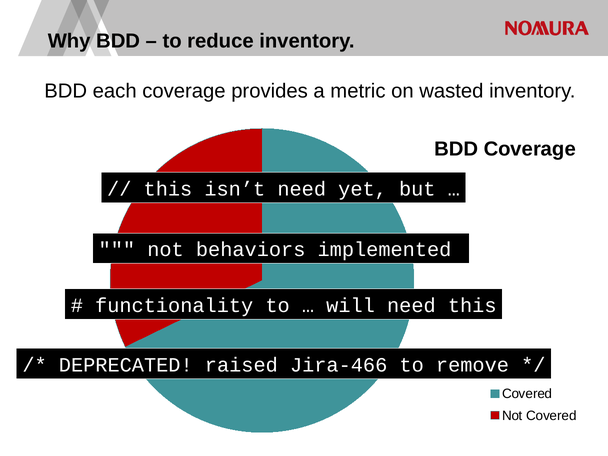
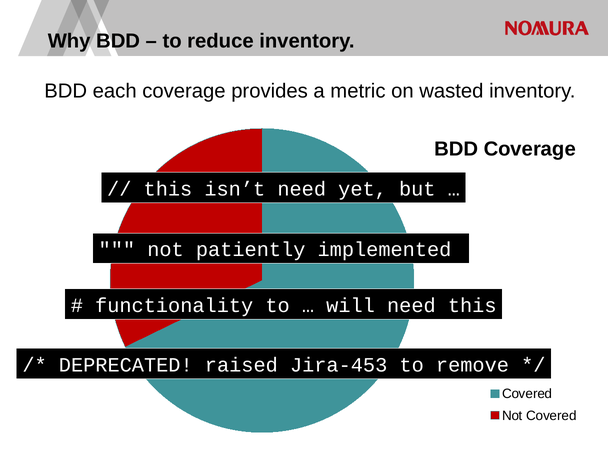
behaviors: behaviors -> patiently
Jira-466: Jira-466 -> Jira-453
